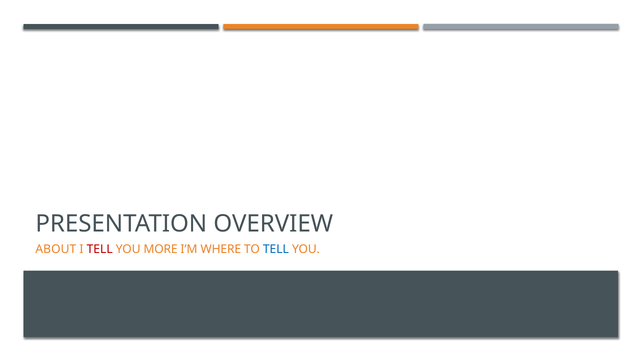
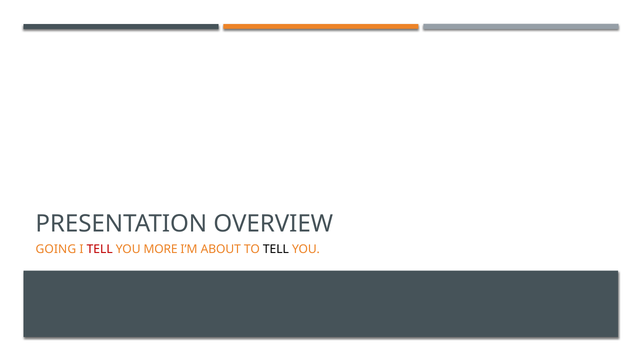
ABOUT: ABOUT -> GOING
WHERE: WHERE -> ABOUT
TELL at (276, 250) colour: blue -> black
